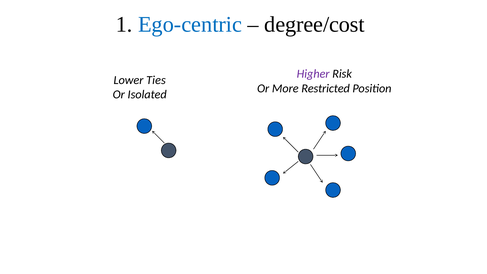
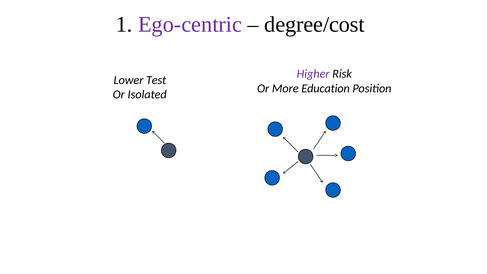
Ego-centric colour: blue -> purple
Ties: Ties -> Test
Restricted: Restricted -> Education
